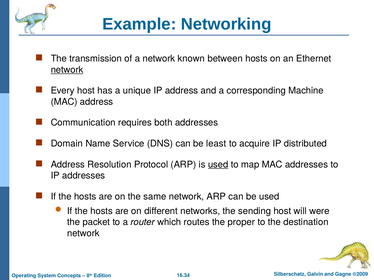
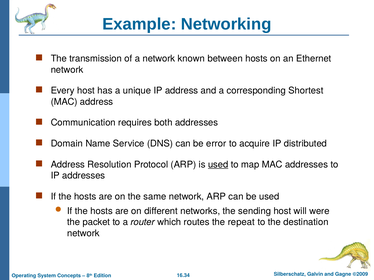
network at (67, 70) underline: present -> none
Machine: Machine -> Shortest
least: least -> error
proper: proper -> repeat
